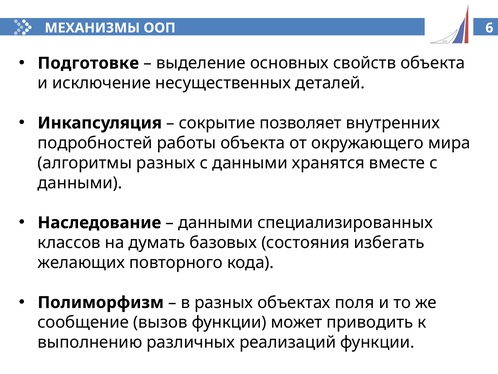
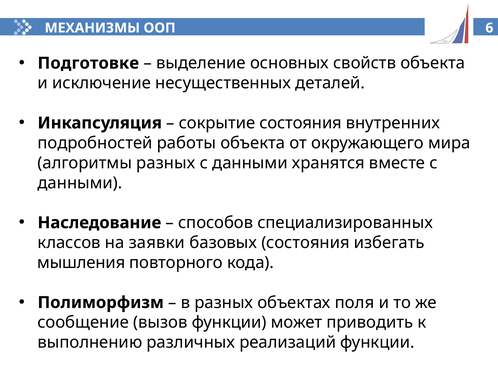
сокрытие позволяет: позволяет -> состояния
данными at (216, 222): данными -> способов
думать: думать -> заявки
желающих: желающих -> мышления
